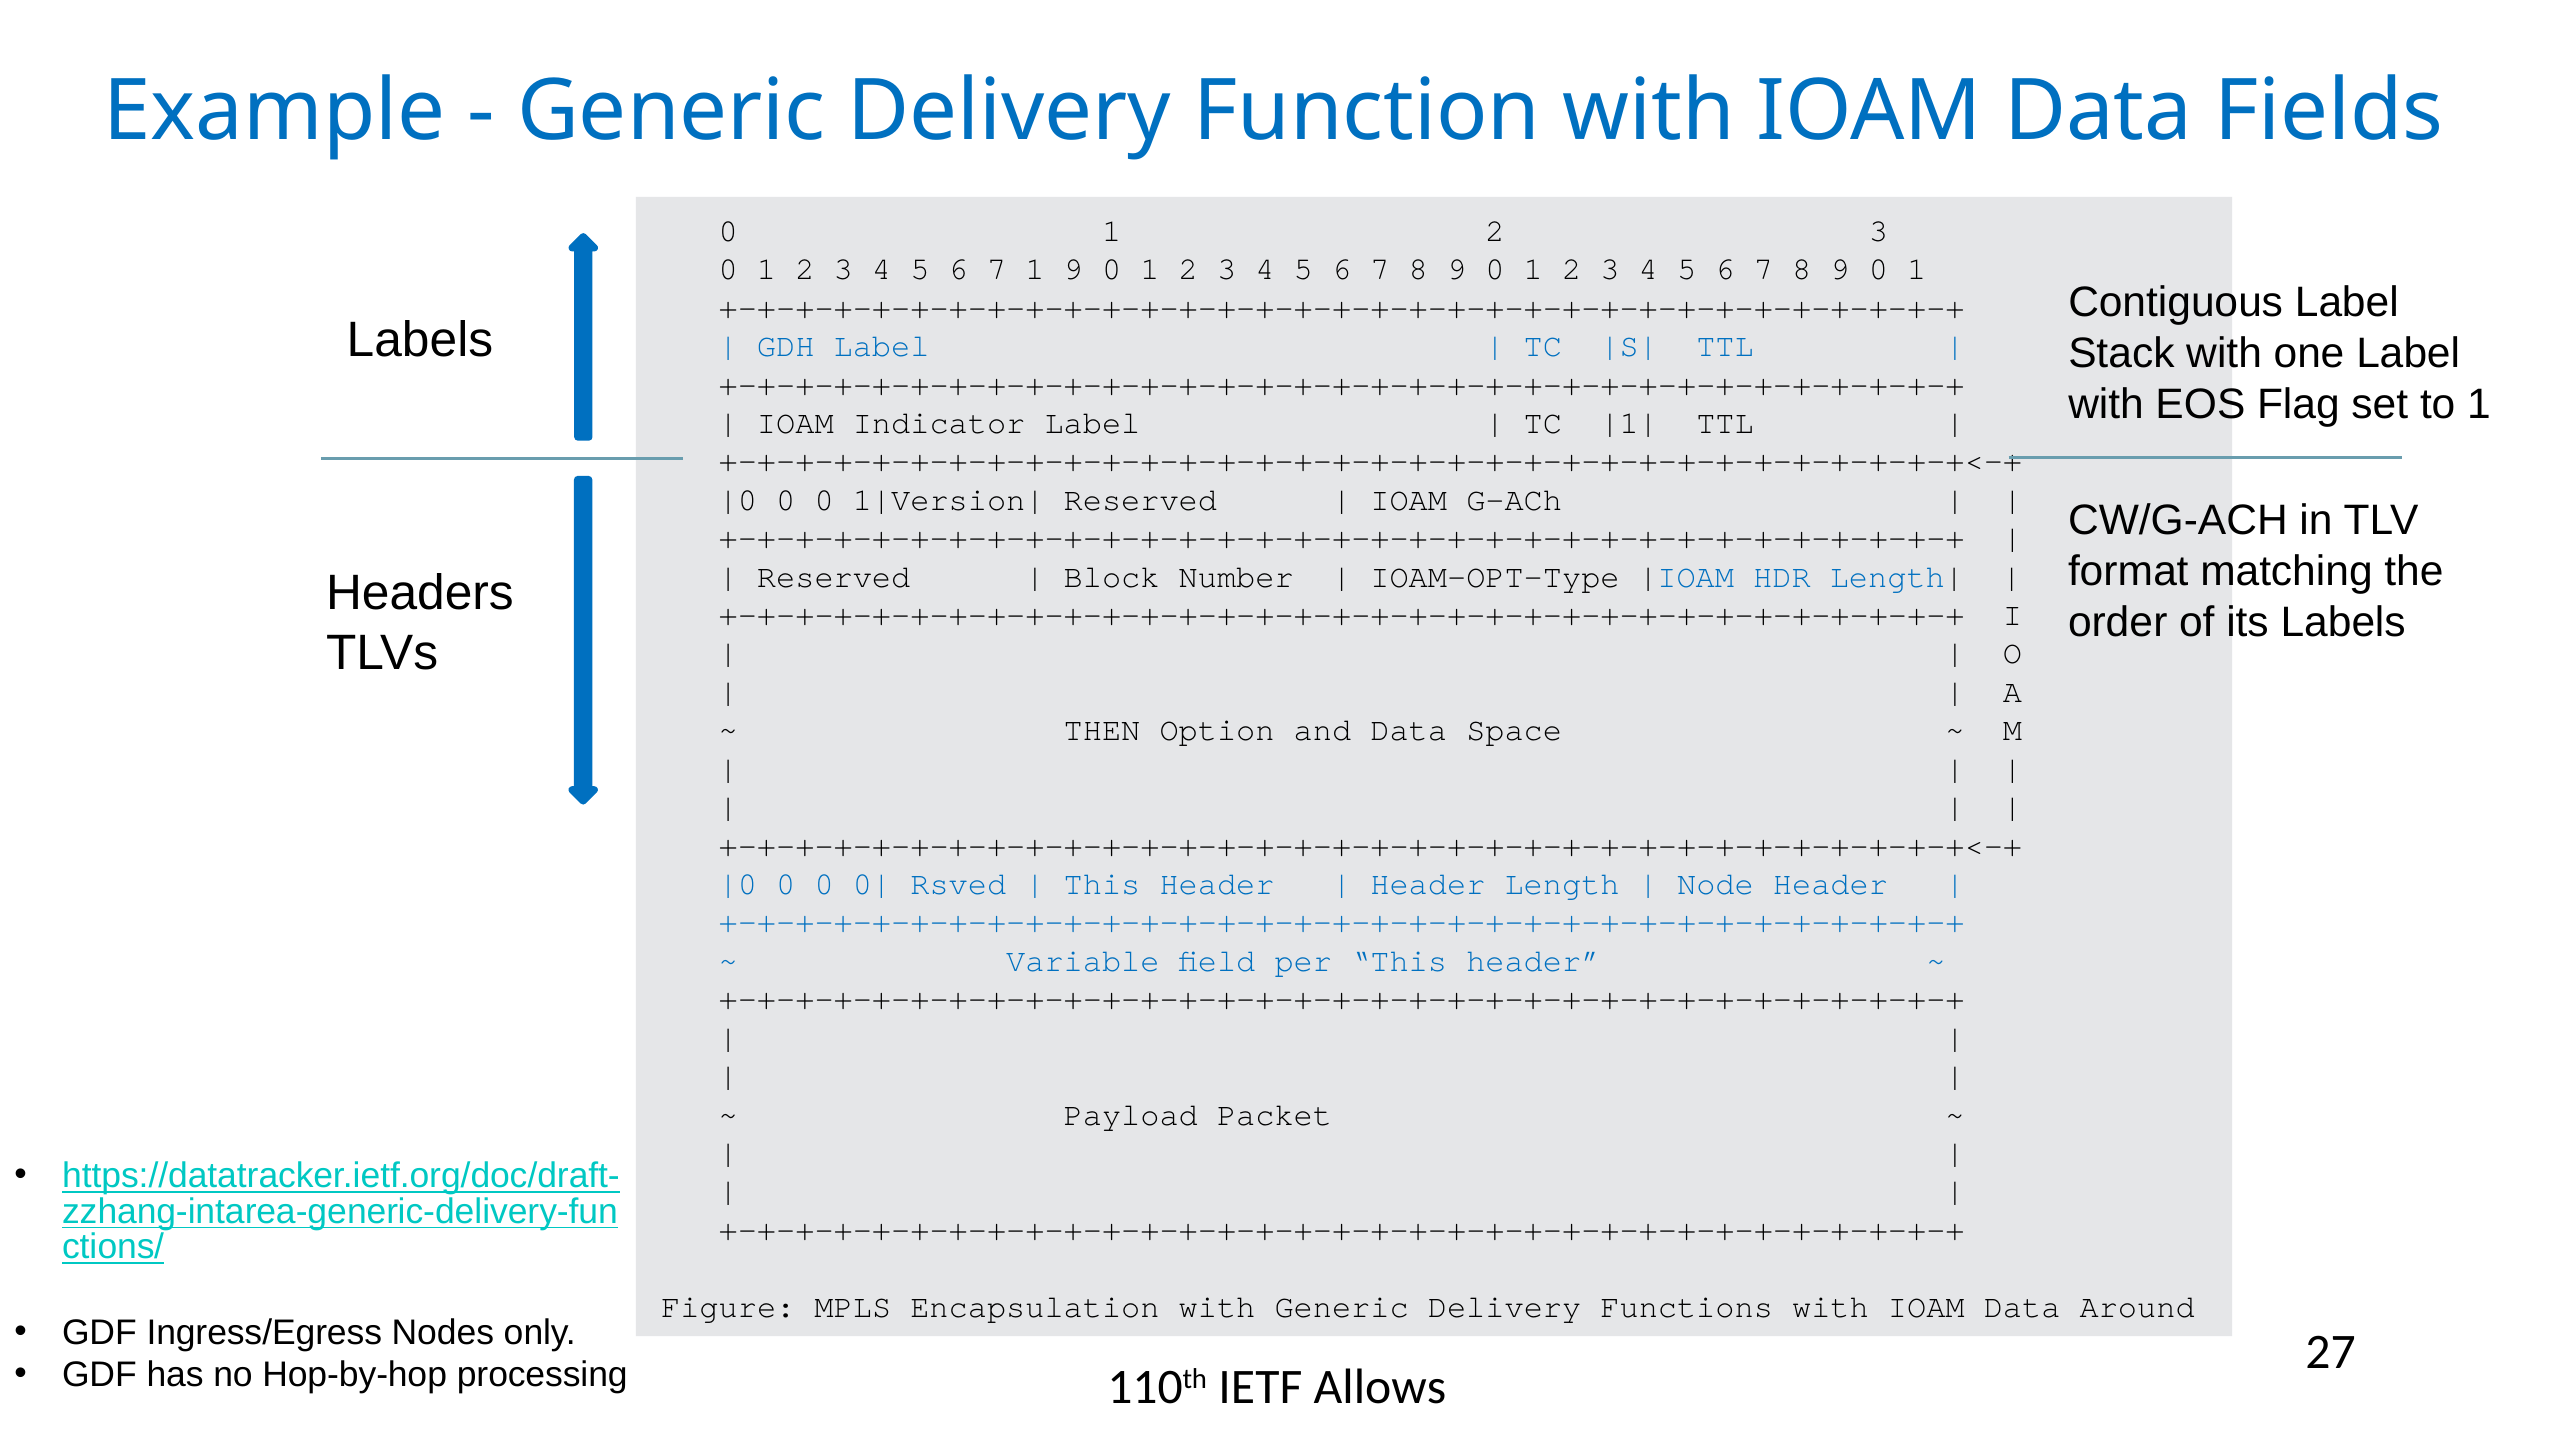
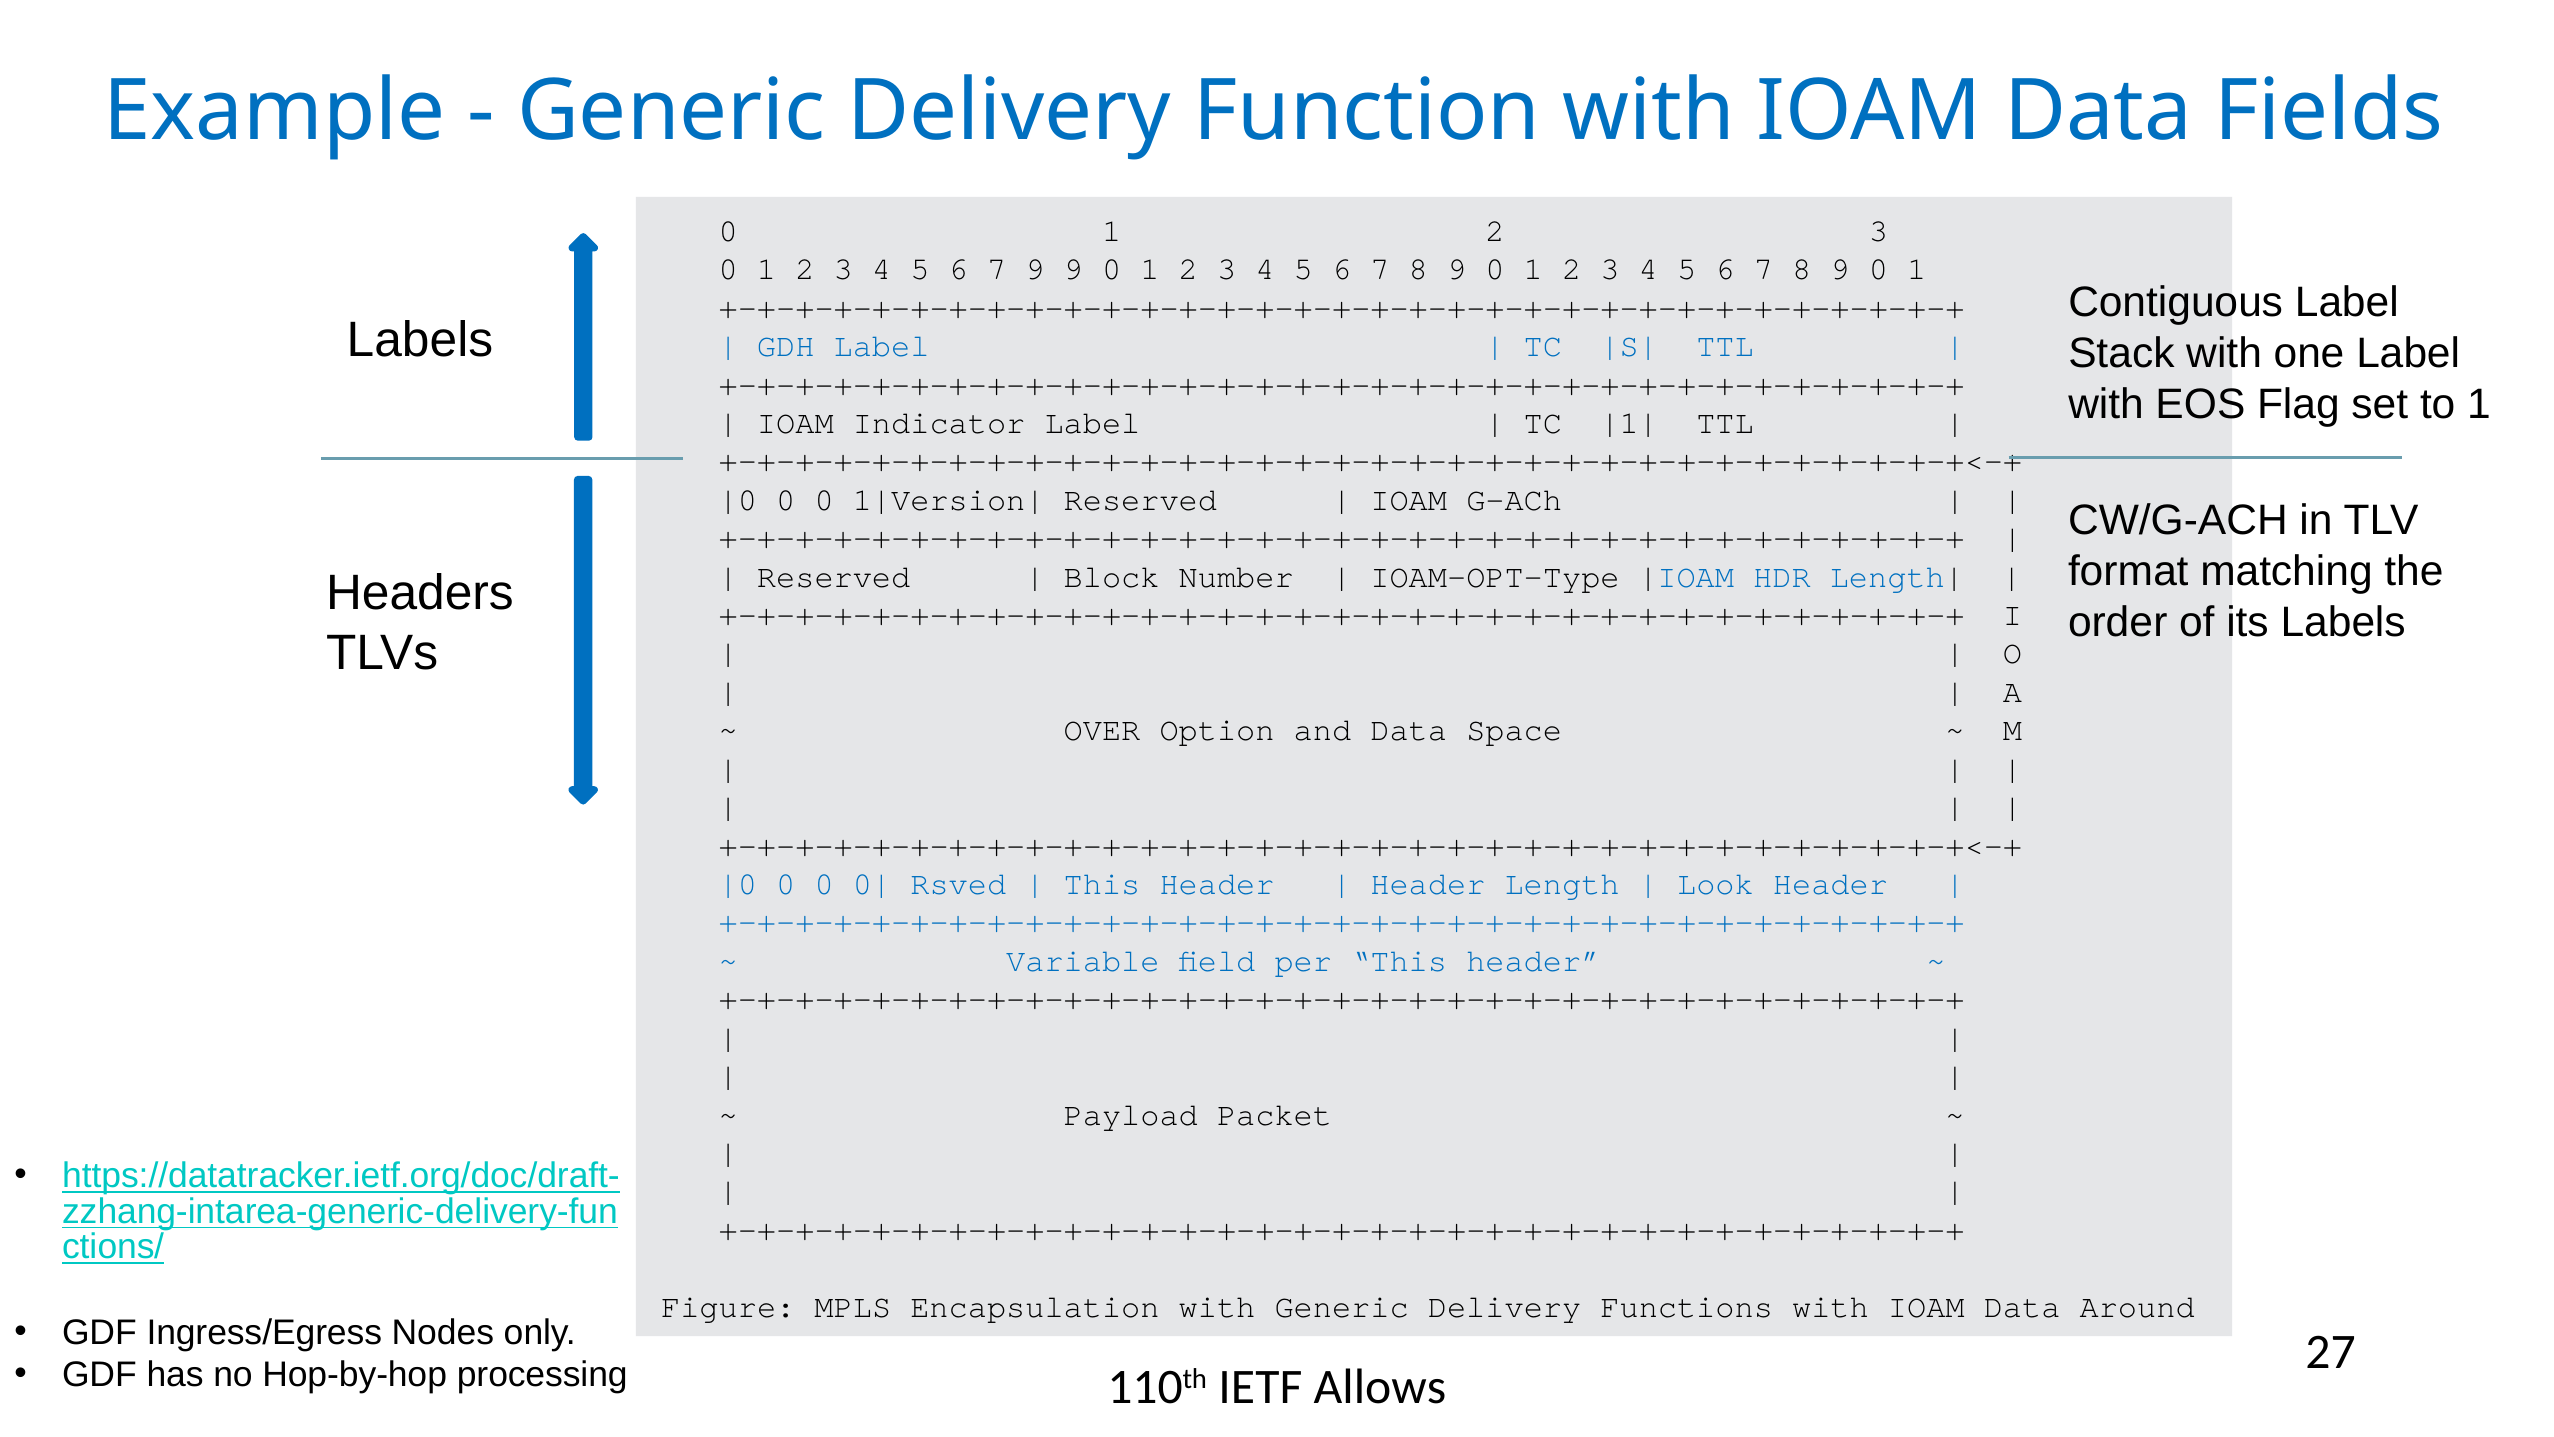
7 1: 1 -> 9
THEN: THEN -> OVER
Node: Node -> Look
